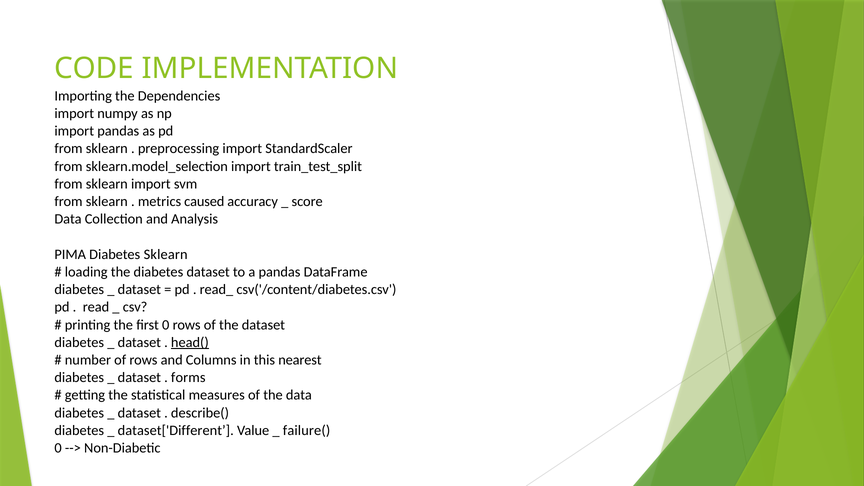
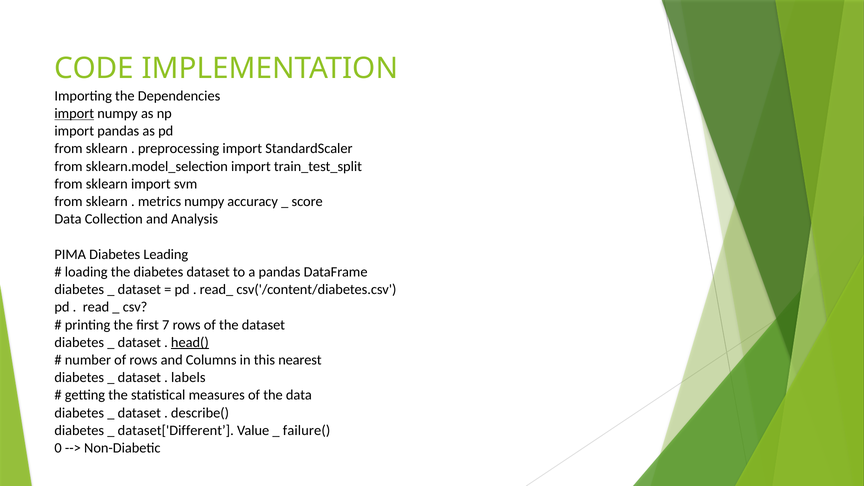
import at (74, 114) underline: none -> present
metrics caused: caused -> numpy
Diabetes Sklearn: Sklearn -> Leading
first 0: 0 -> 7
forms: forms -> labels
